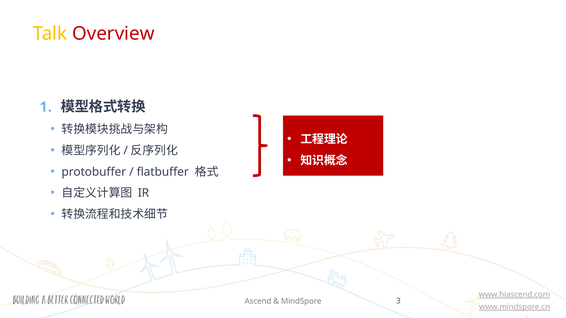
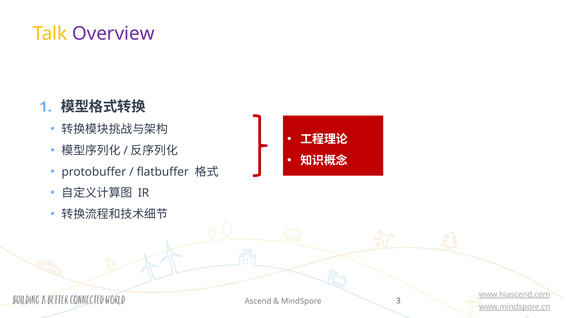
Overview colour: red -> purple
